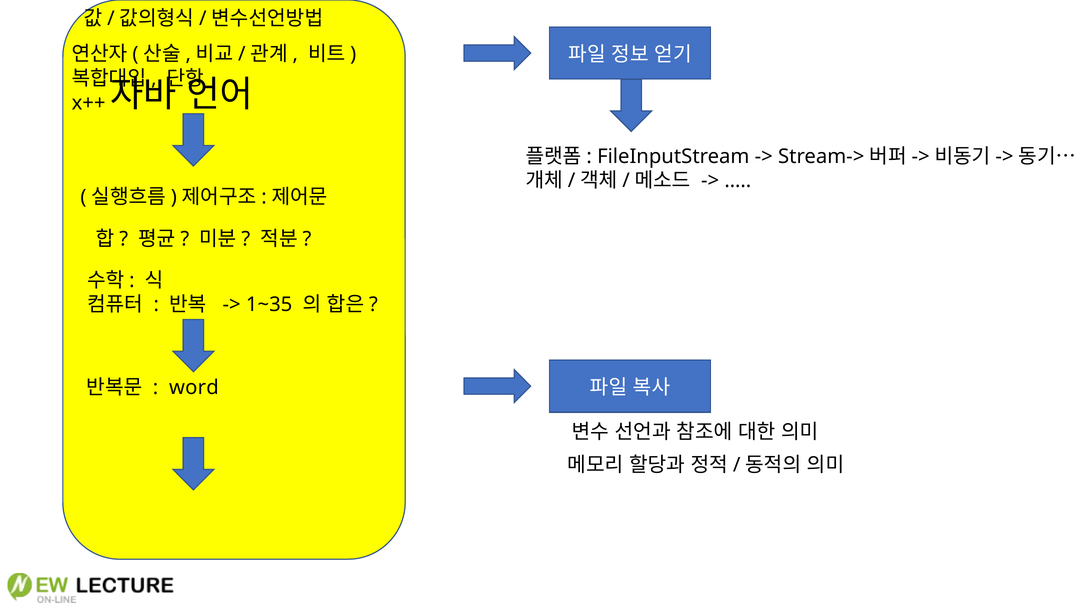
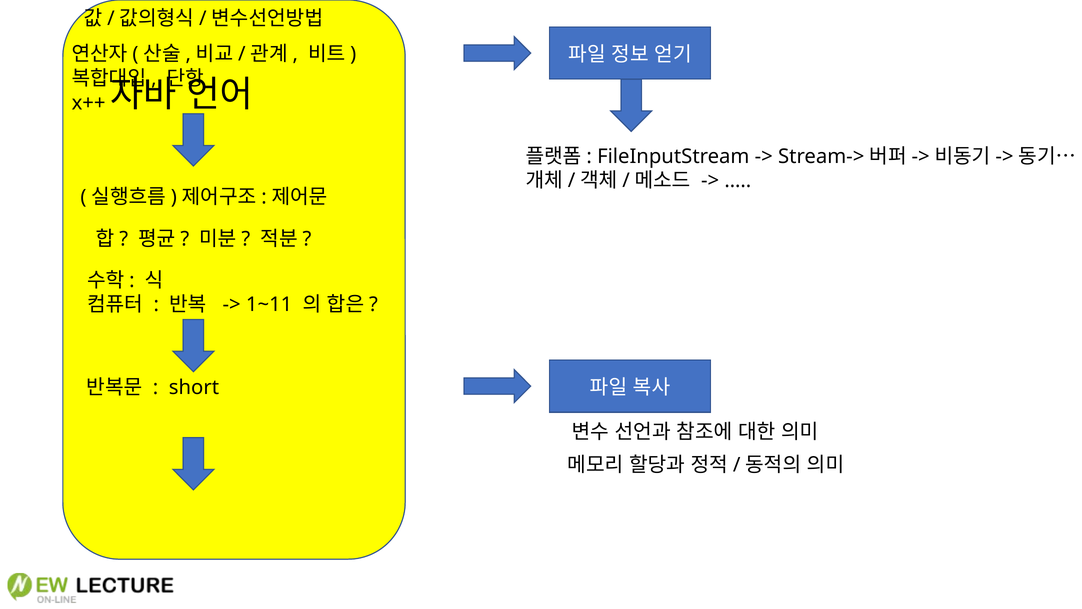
1~35: 1~35 -> 1~11
word: word -> short
